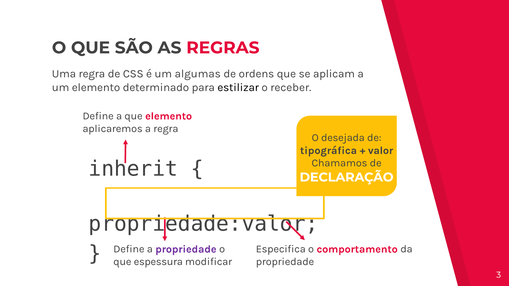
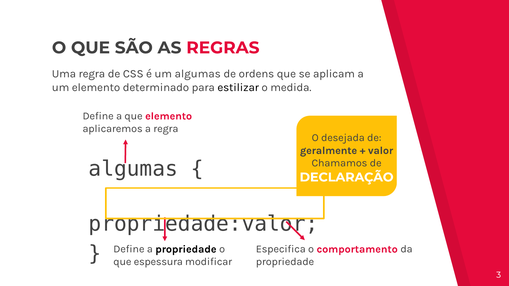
receber: receber -> medida
tipográfica: tipográfica -> geralmente
inherit at (133, 169): inherit -> algumas
propriedade at (186, 249) colour: purple -> black
